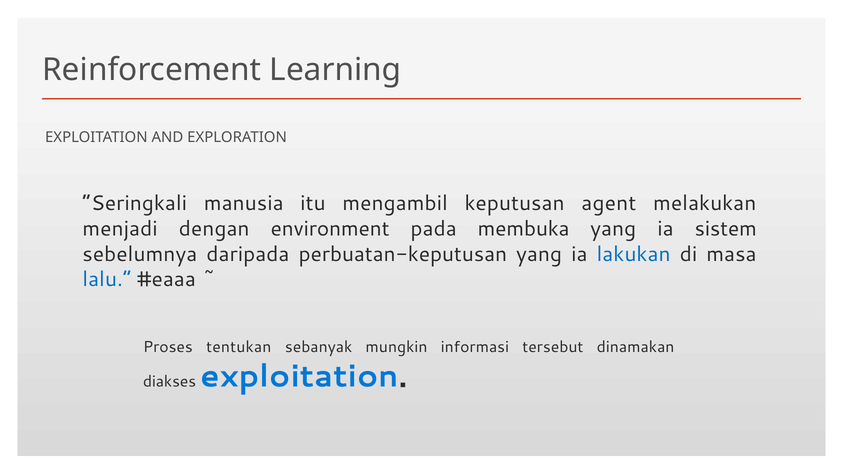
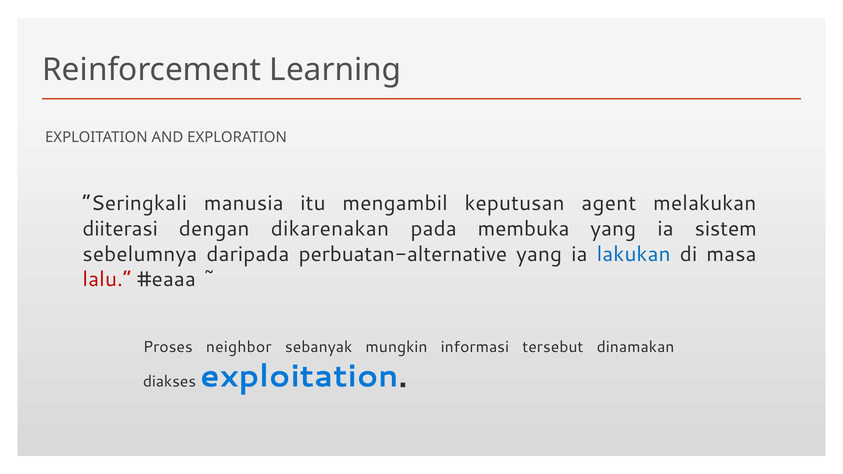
menjadi: menjadi -> diiterasi
environment: environment -> dikarenakan
perbuatan-keputusan: perbuatan-keputusan -> perbuatan-alternative
lalu colour: blue -> red
tentukan: tentukan -> neighbor
